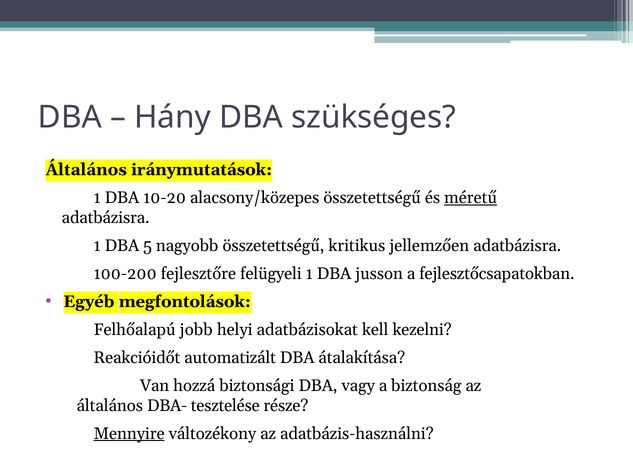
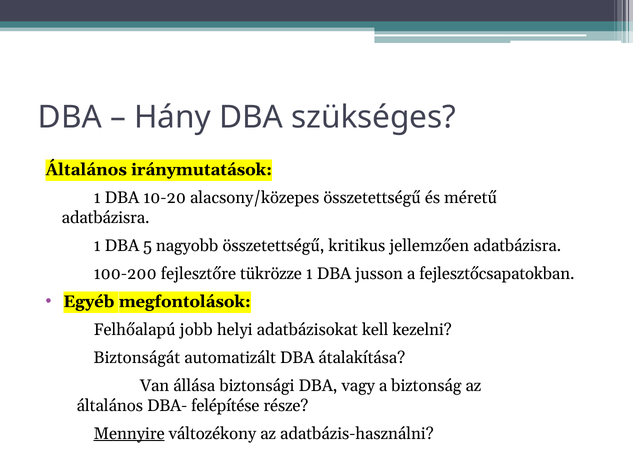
méretű underline: present -> none
felügyeli: felügyeli -> tükrözze
Reakcióidőt: Reakcióidőt -> Biztonságát
hozzá: hozzá -> állása
tesztelése: tesztelése -> felépítése
